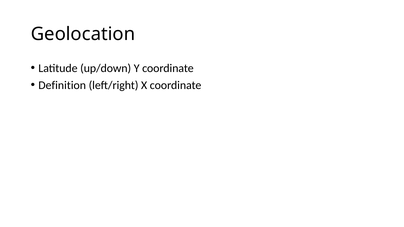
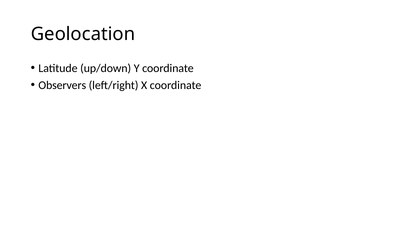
Definition: Definition -> Observers
